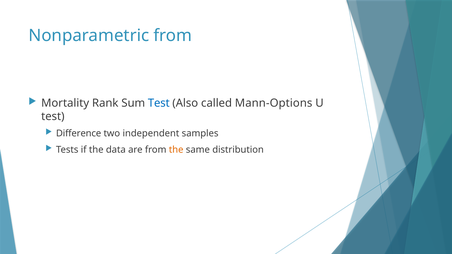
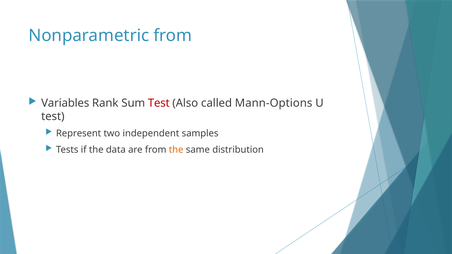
Mortality: Mortality -> Variables
Test at (159, 103) colour: blue -> red
Difference: Difference -> Represent
